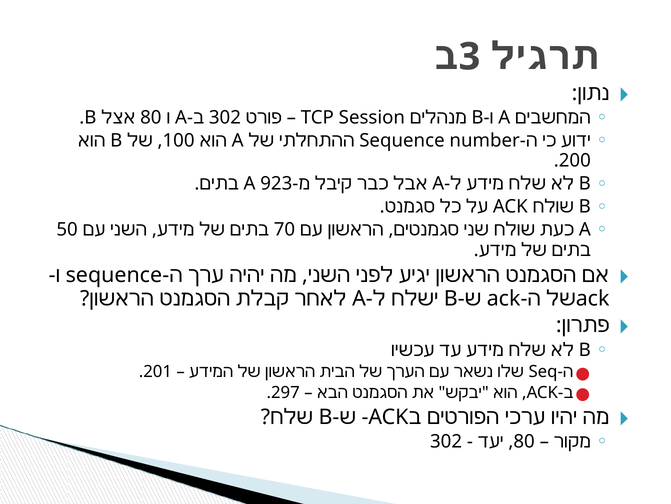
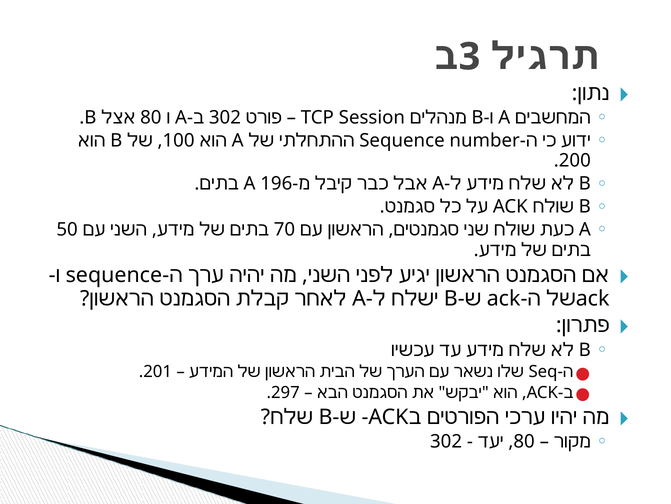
923: 923 -> 196
